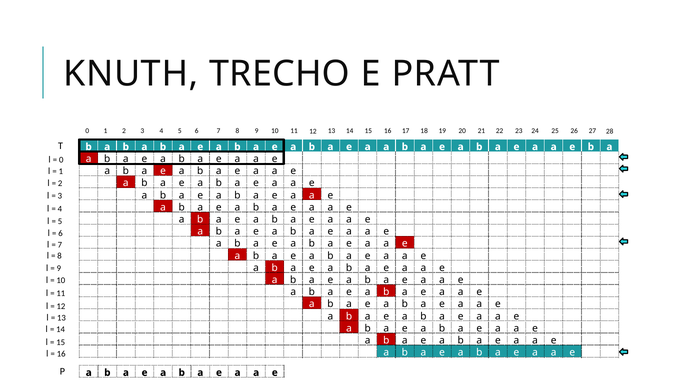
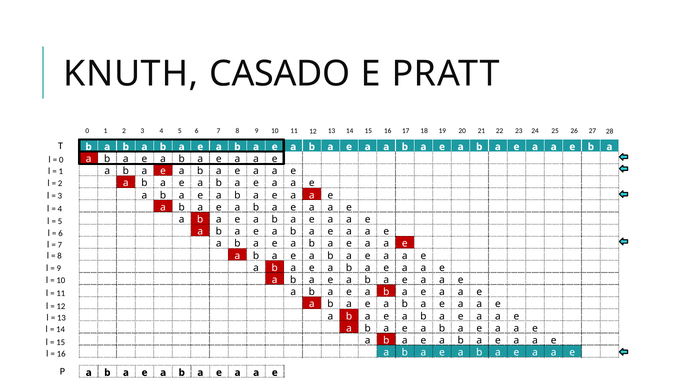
TRECHO: TRECHO -> CASADO
